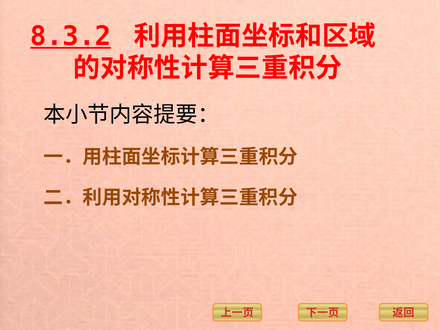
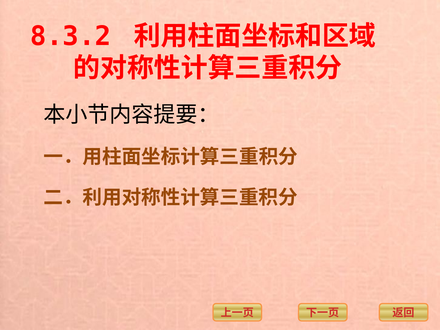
8.3.2 underline: present -> none
